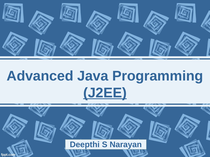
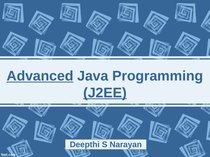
Advanced underline: none -> present
